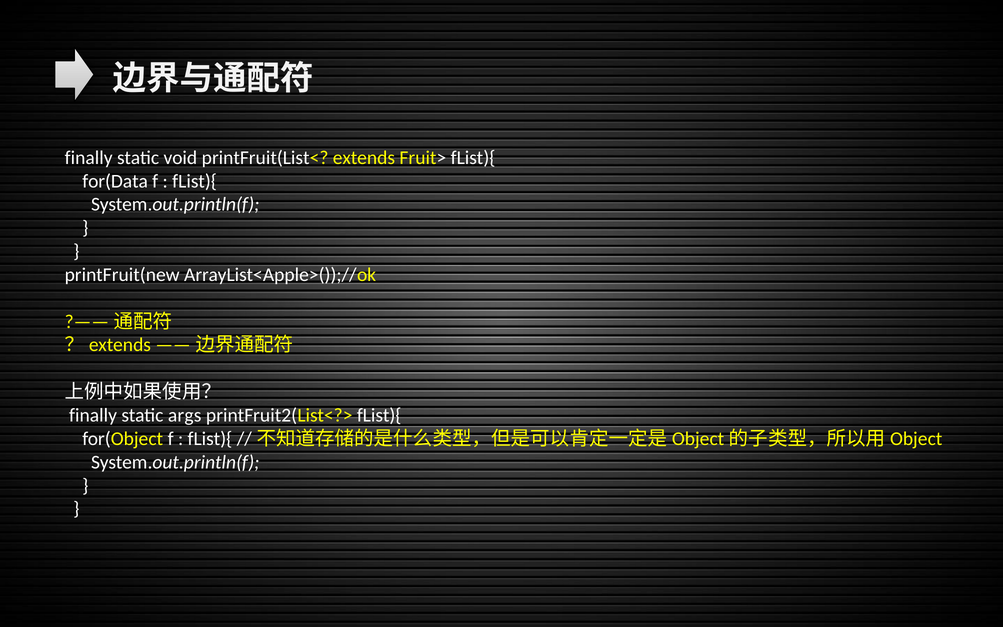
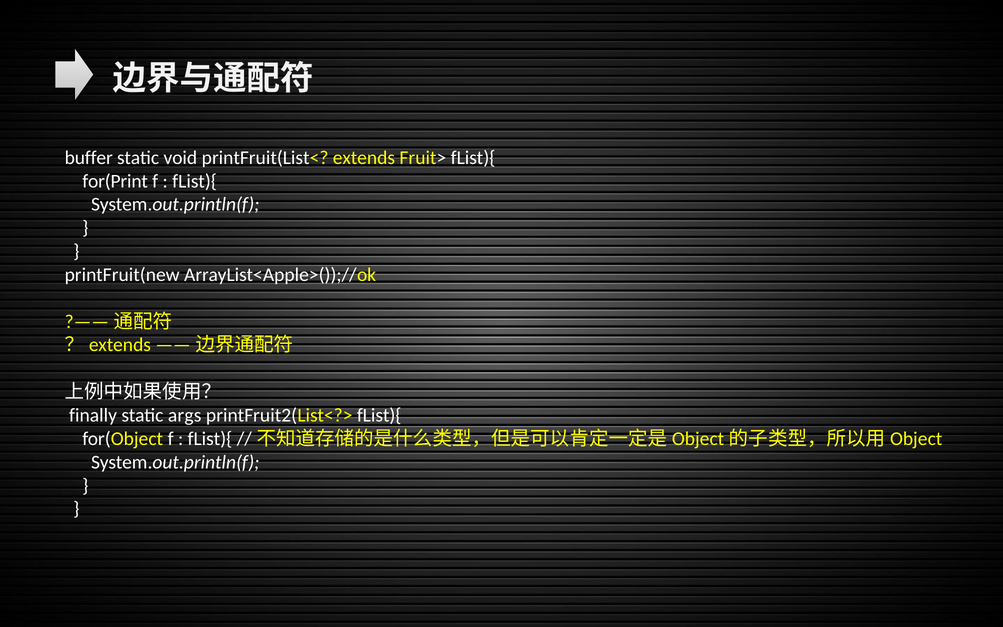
finally at (89, 158): finally -> buffer
for(Data: for(Data -> for(Print
